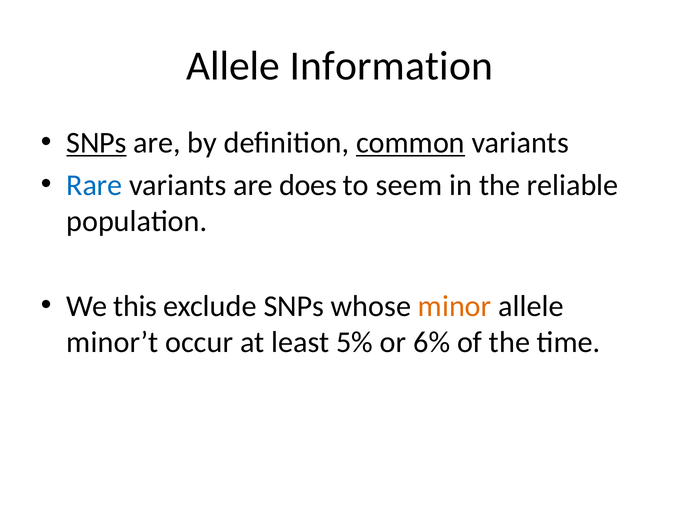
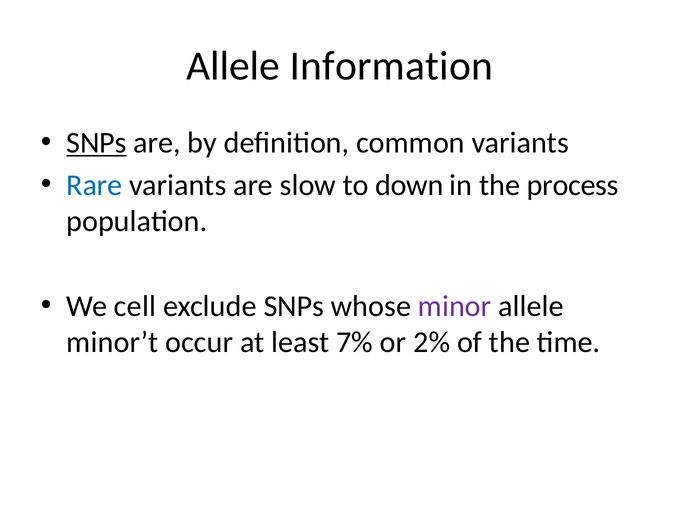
common underline: present -> none
does: does -> slow
seem: seem -> down
reliable: reliable -> process
this: this -> cell
minor colour: orange -> purple
5%: 5% -> 7%
6%: 6% -> 2%
